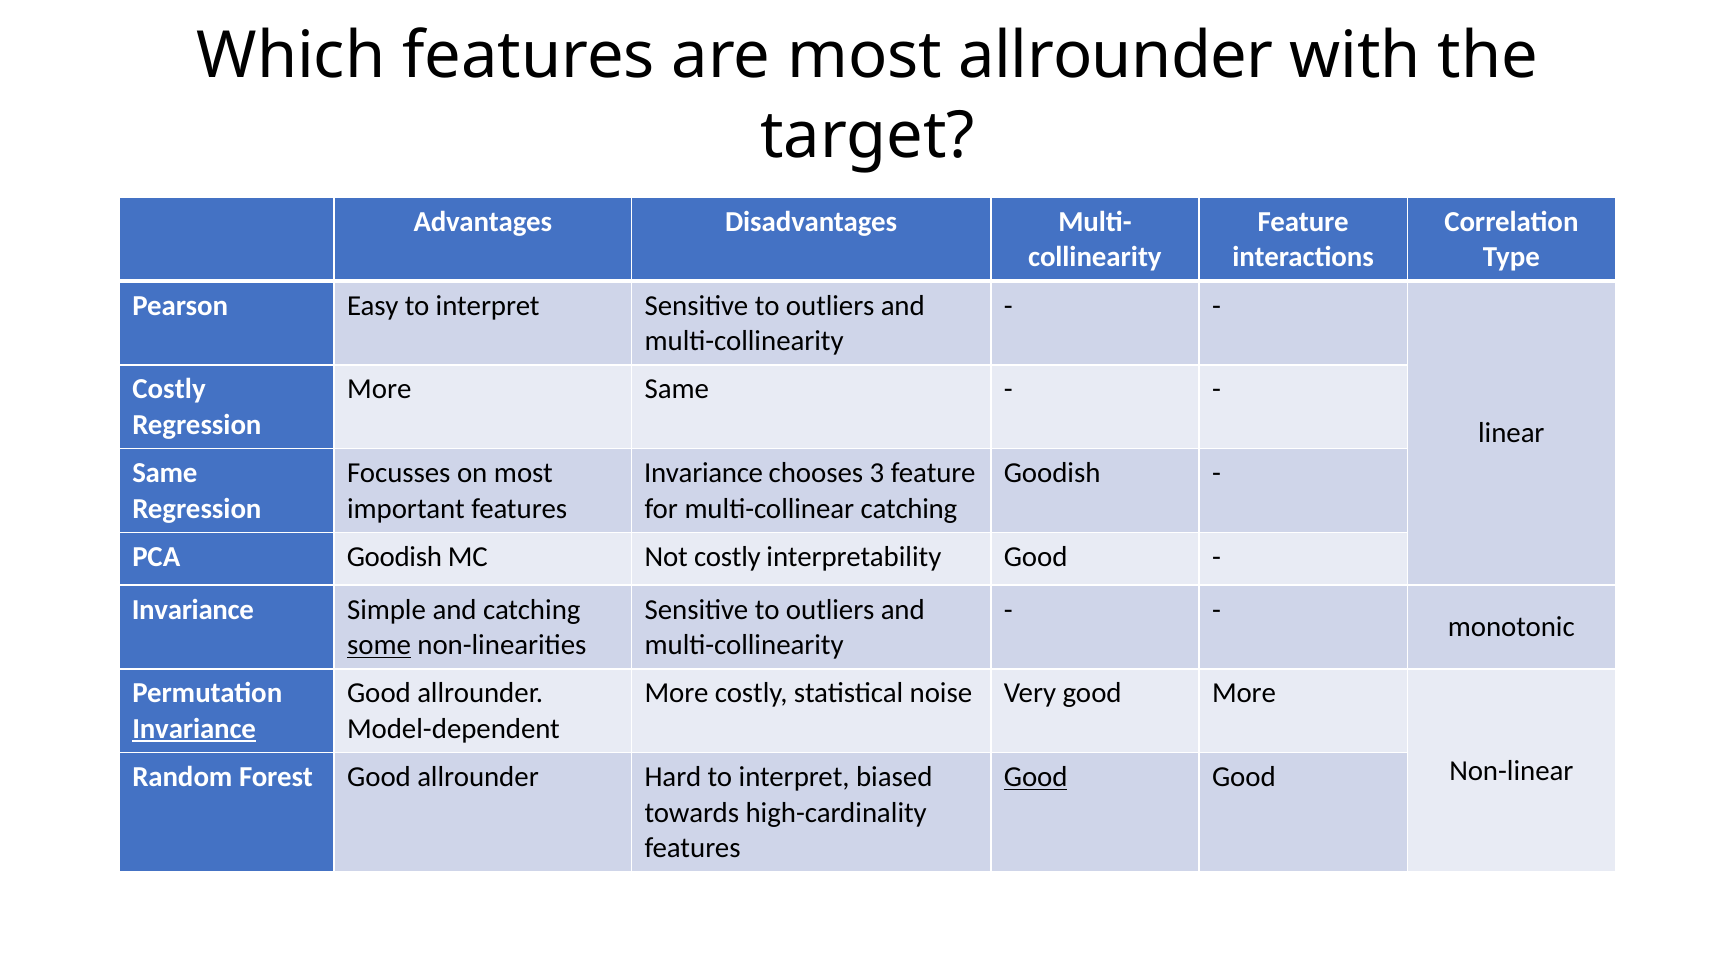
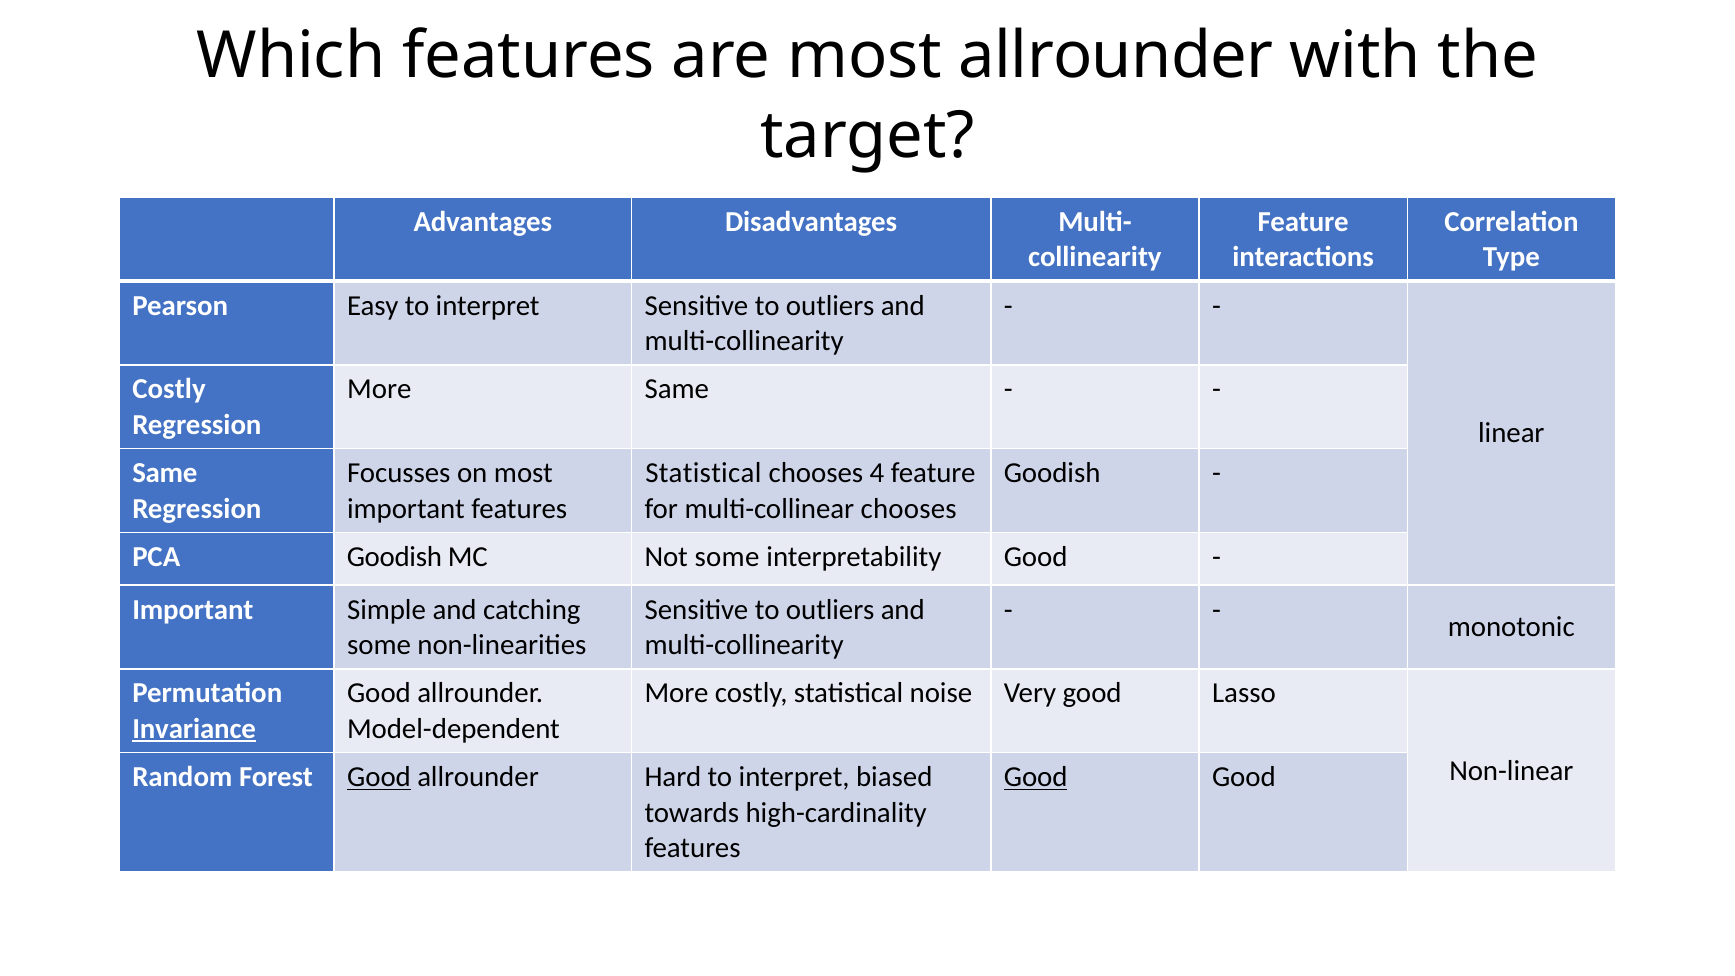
Invariance at (704, 473): Invariance -> Statistical
3: 3 -> 4
multi-collinear catching: catching -> chooses
Not costly: costly -> some
Invariance at (193, 610): Invariance -> Important
some at (379, 645) underline: present -> none
good More: More -> Lasso
Good at (379, 777) underline: none -> present
